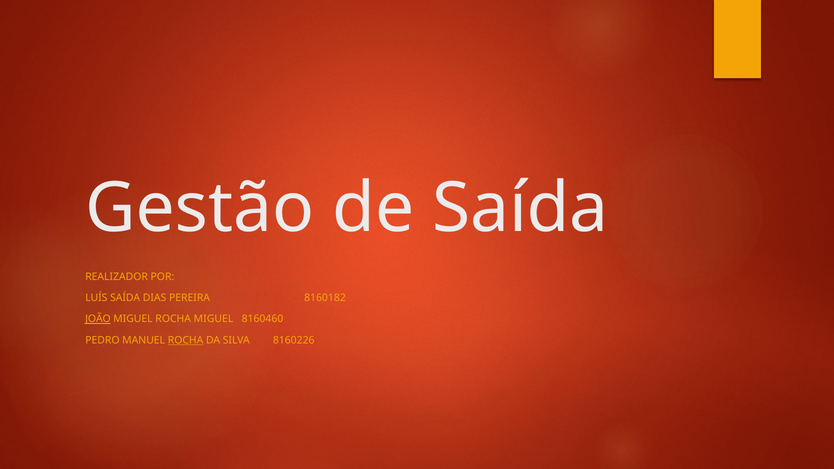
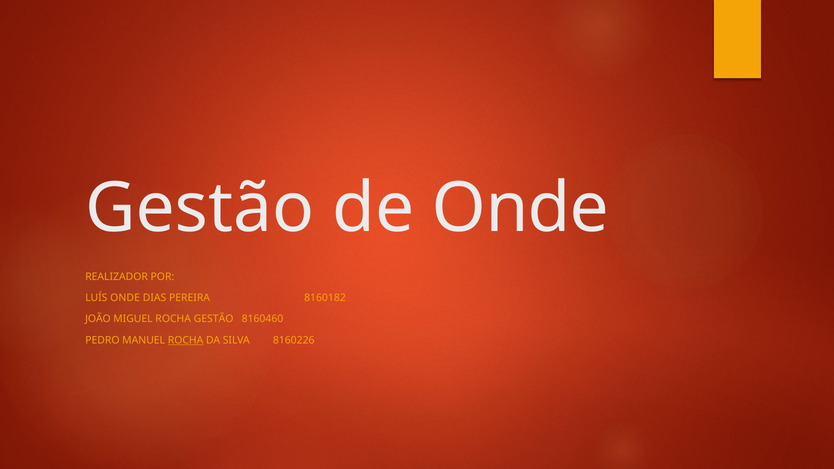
de Saída: Saída -> Onde
LUÍS SAÍDA: SAÍDA -> ONDE
JOÃO underline: present -> none
ROCHA MIGUEL: MIGUEL -> GESTÃO
